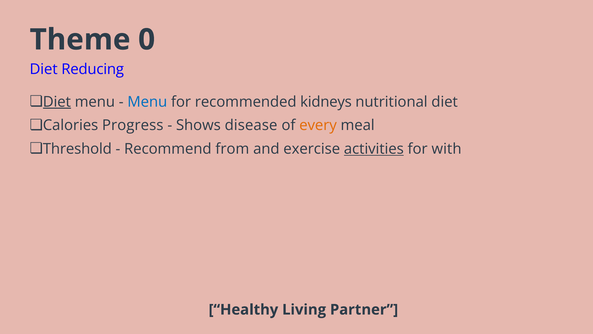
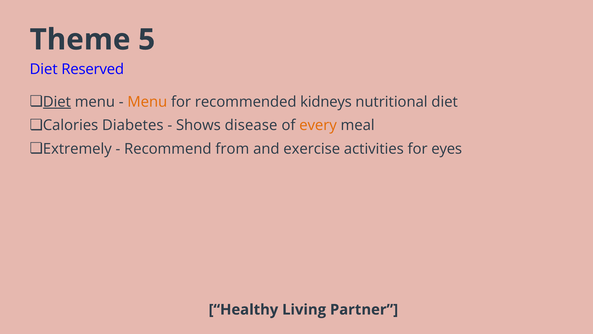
0: 0 -> 5
Reducing: Reducing -> Reserved
Menu at (147, 102) colour: blue -> orange
Progress: Progress -> Diabetes
Threshold: Threshold -> Extremely
activities underline: present -> none
with: with -> eyes
